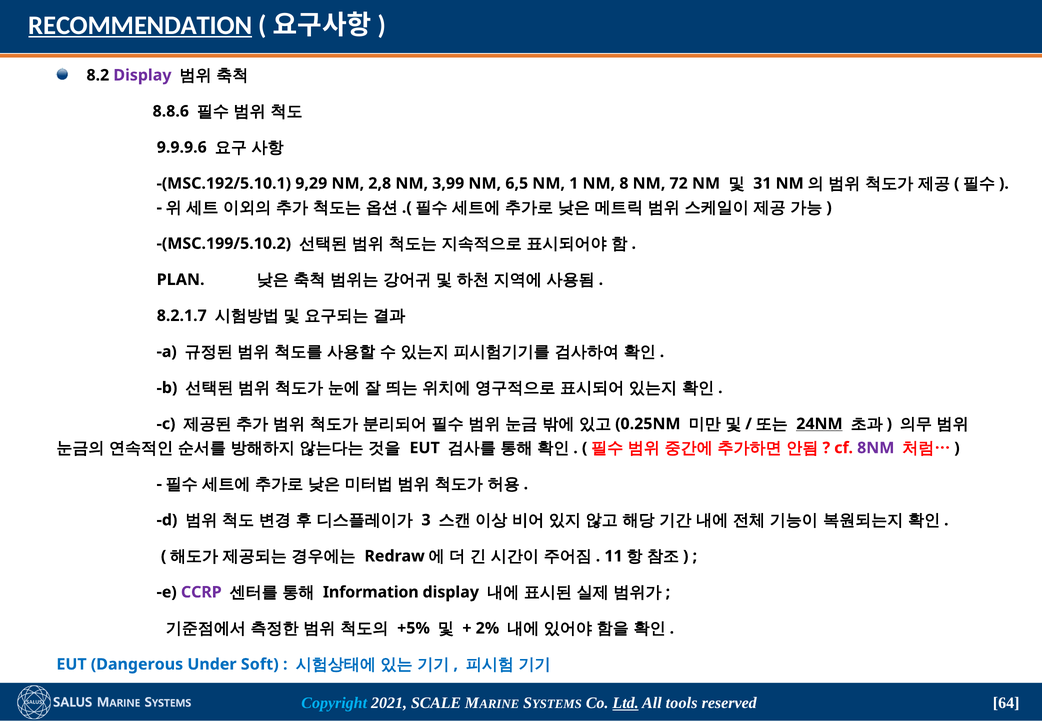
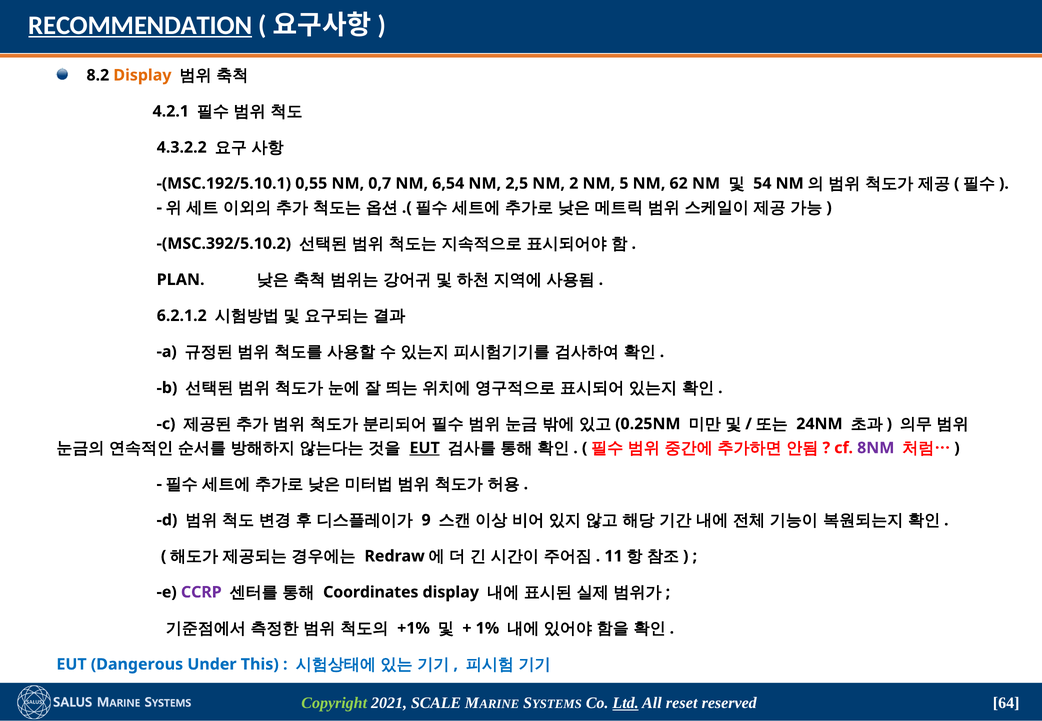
Display at (142, 75) colour: purple -> orange
8.8.6: 8.8.6 -> 4.2.1
9.9.9.6: 9.9.9.6 -> 4.3.2.2
9,29: 9,29 -> 0,55
2,8: 2,8 -> 0,7
3,99: 3,99 -> 6,54
6,5: 6,5 -> 2,5
1: 1 -> 2
8: 8 -> 5
72: 72 -> 62
31: 31 -> 54
-(MSC.199/5.10.2: -(MSC.199/5.10.2 -> -(MSC.392/5.10.2
8.2.1.7: 8.2.1.7 -> 6.2.1.2
24NM underline: present -> none
EUT at (425, 448) underline: none -> present
3: 3 -> 9
Information: Information -> Coordinates
+5%: +5% -> +1%
2%: 2% -> 1%
Soft: Soft -> This
Copyright colour: light blue -> light green
tools: tools -> reset
